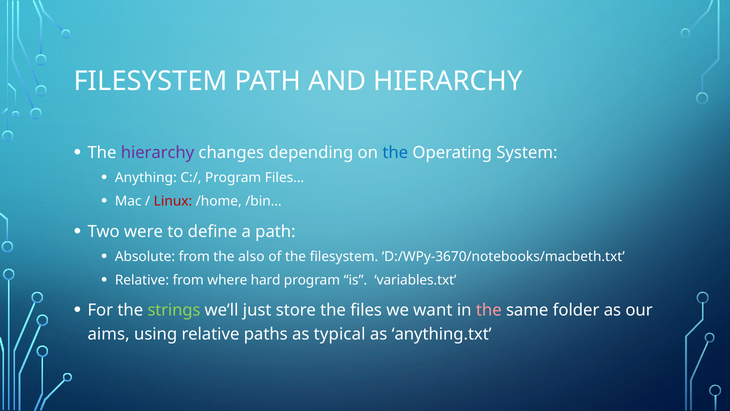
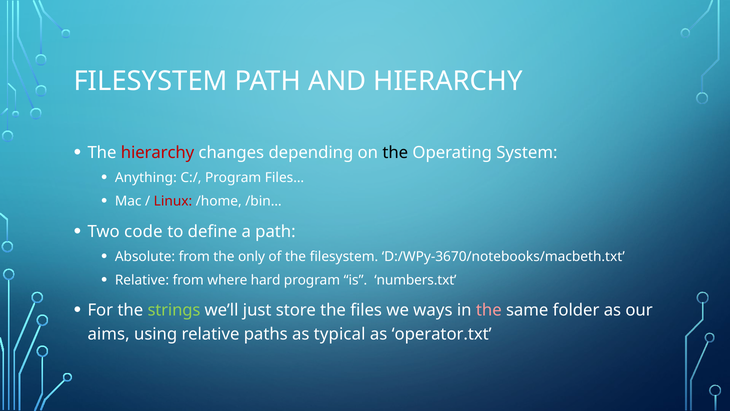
hierarchy at (158, 153) colour: purple -> red
the at (395, 153) colour: blue -> black
were: were -> code
also: also -> only
variables.txt: variables.txt -> numbers.txt
want: want -> ways
anything.txt: anything.txt -> operator.txt
